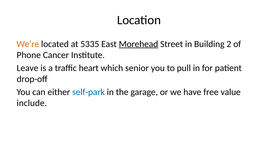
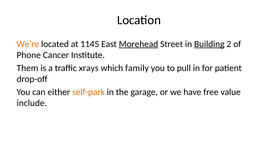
5335: 5335 -> 1145
Building underline: none -> present
Leave: Leave -> Them
heart: heart -> xrays
senior: senior -> family
self-park colour: blue -> orange
